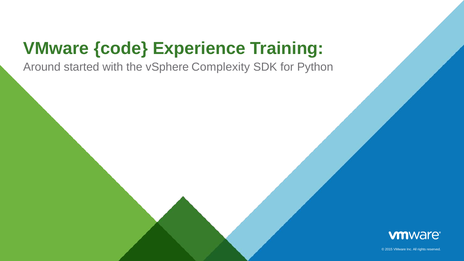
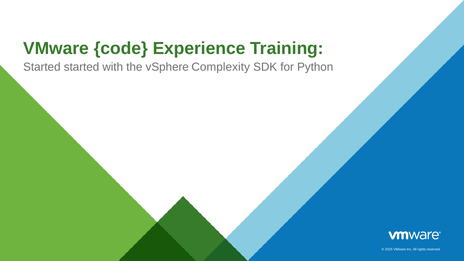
Around at (42, 67): Around -> Started
